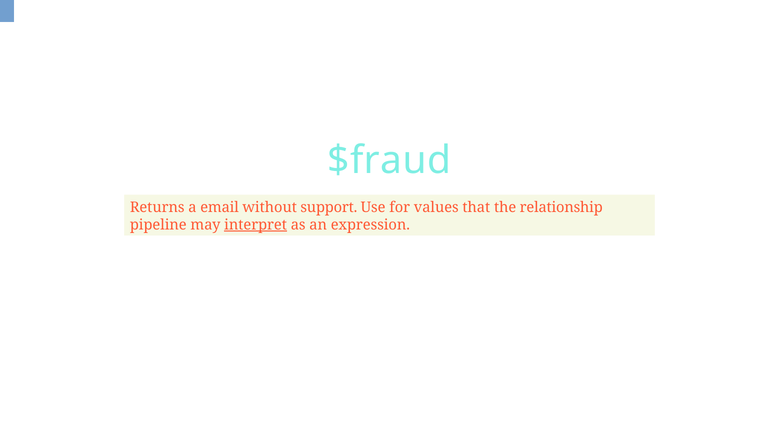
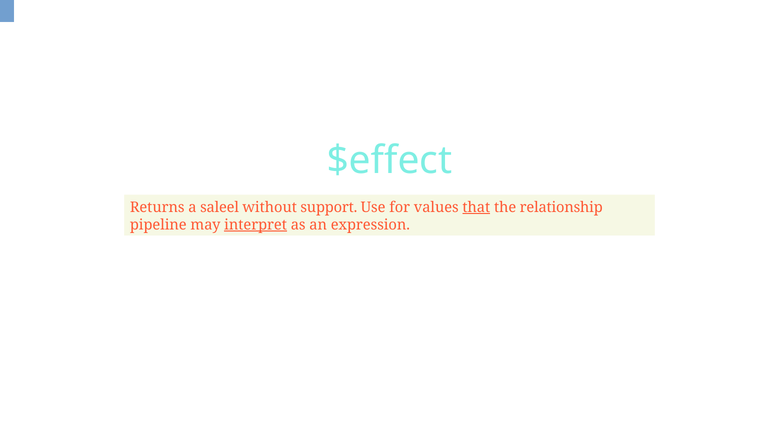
$fraud: $fraud -> $effect
email: email -> saleel
that underline: none -> present
